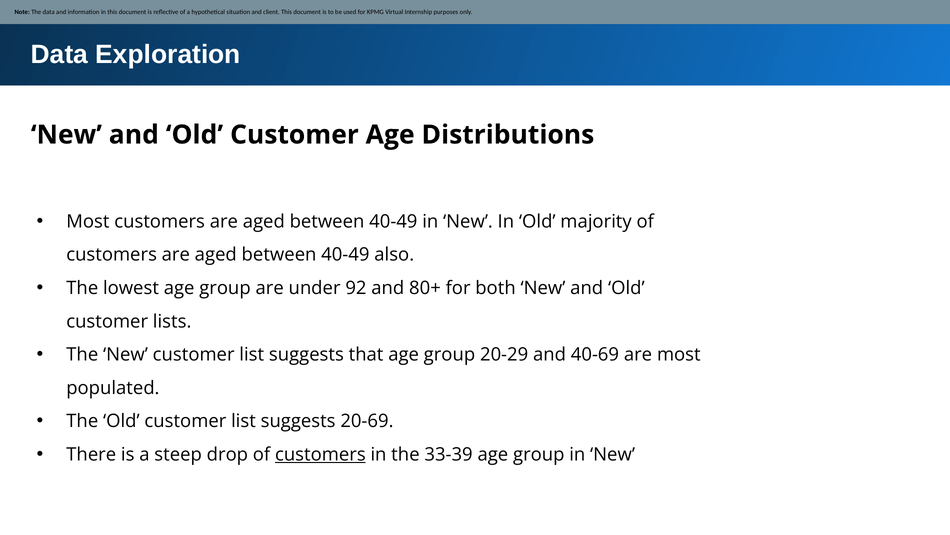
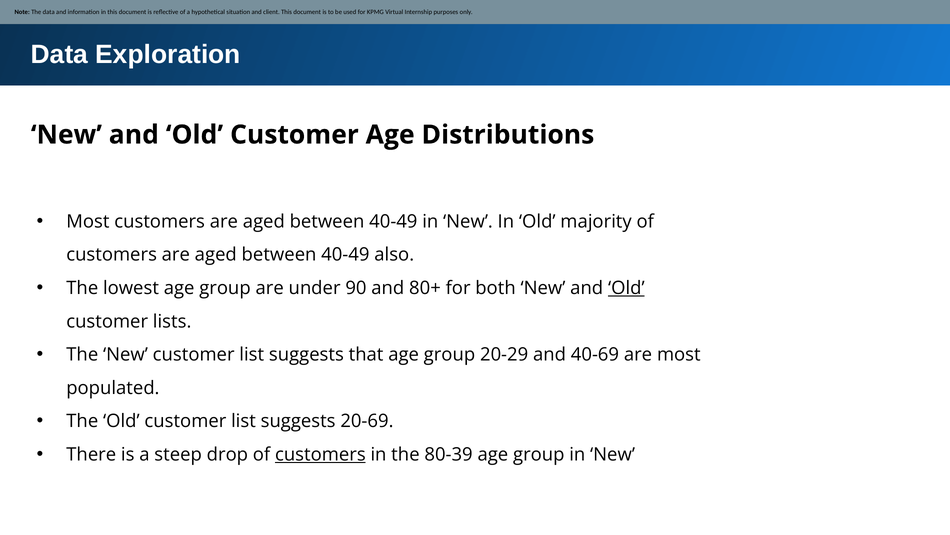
92: 92 -> 90
Old at (626, 288) underline: none -> present
33-39: 33-39 -> 80-39
